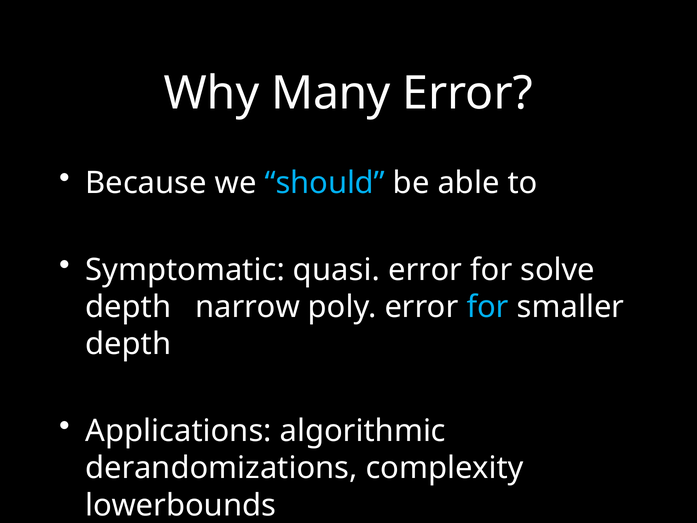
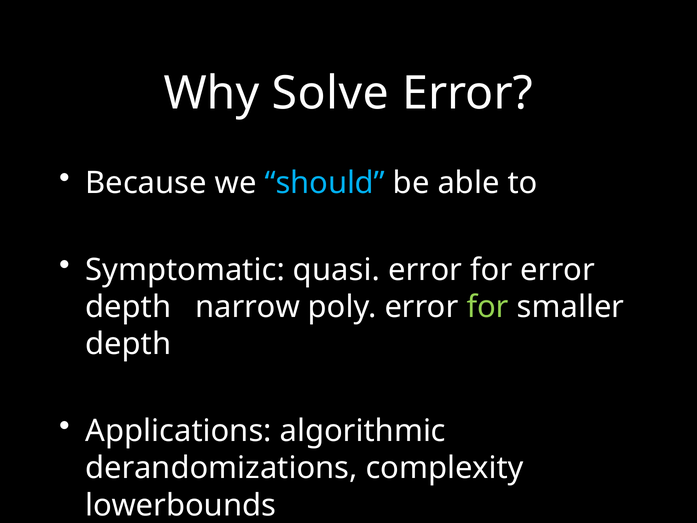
Many: Many -> Solve
for solve: solve -> error
for at (488, 307) colour: light blue -> light green
